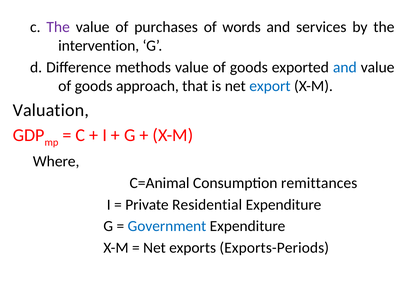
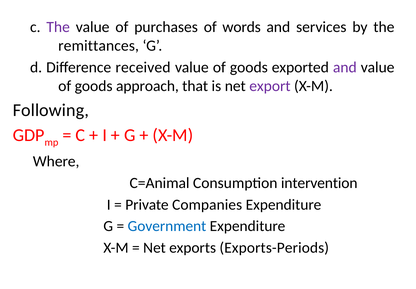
intervention: intervention -> remittances
methods: methods -> received
and at (345, 68) colour: blue -> purple
export colour: blue -> purple
Valuation: Valuation -> Following
remittances: remittances -> intervention
Residential: Residential -> Companies
